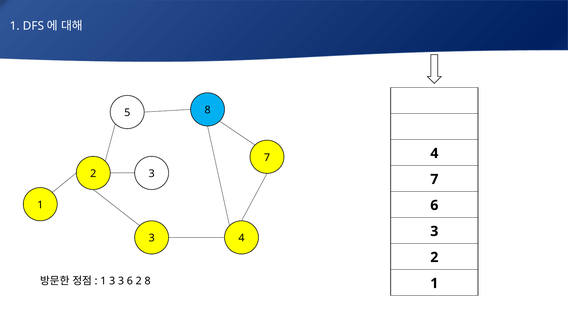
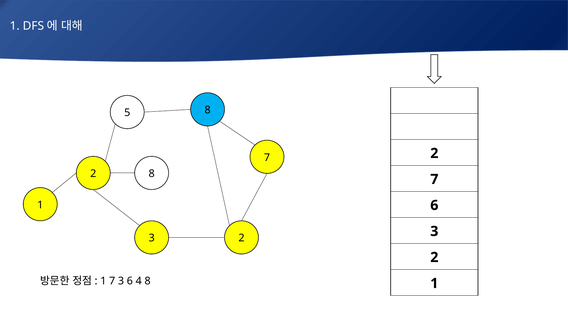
7 4: 4 -> 2
3 at (152, 174): 3 -> 8
4 at (242, 238): 4 -> 2
1 3: 3 -> 7
6 2: 2 -> 4
